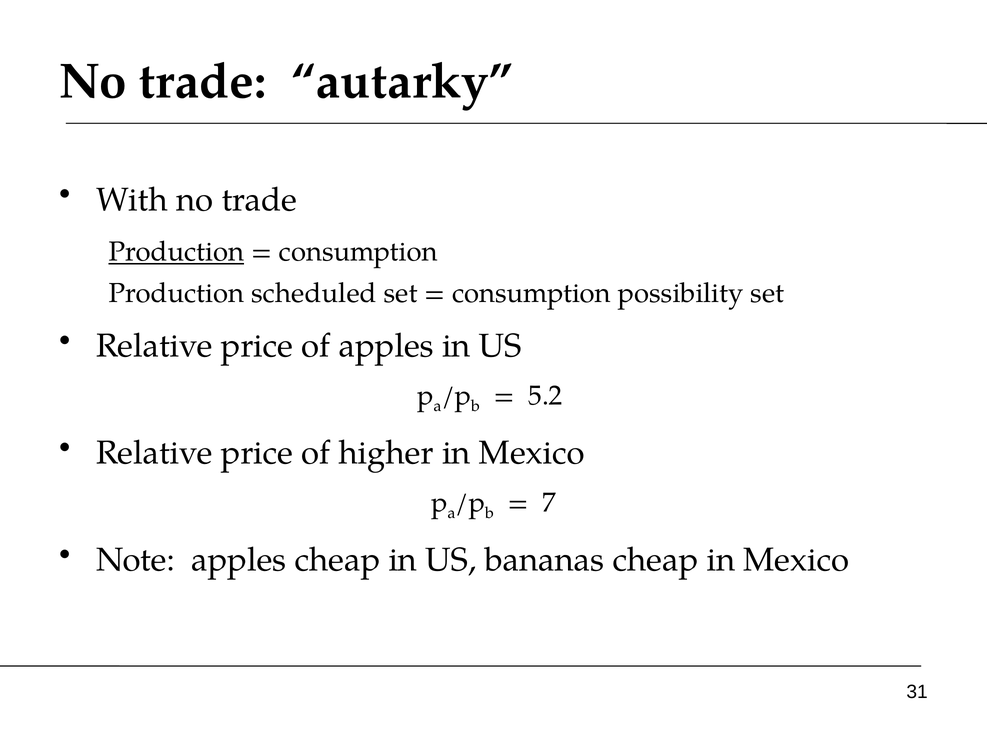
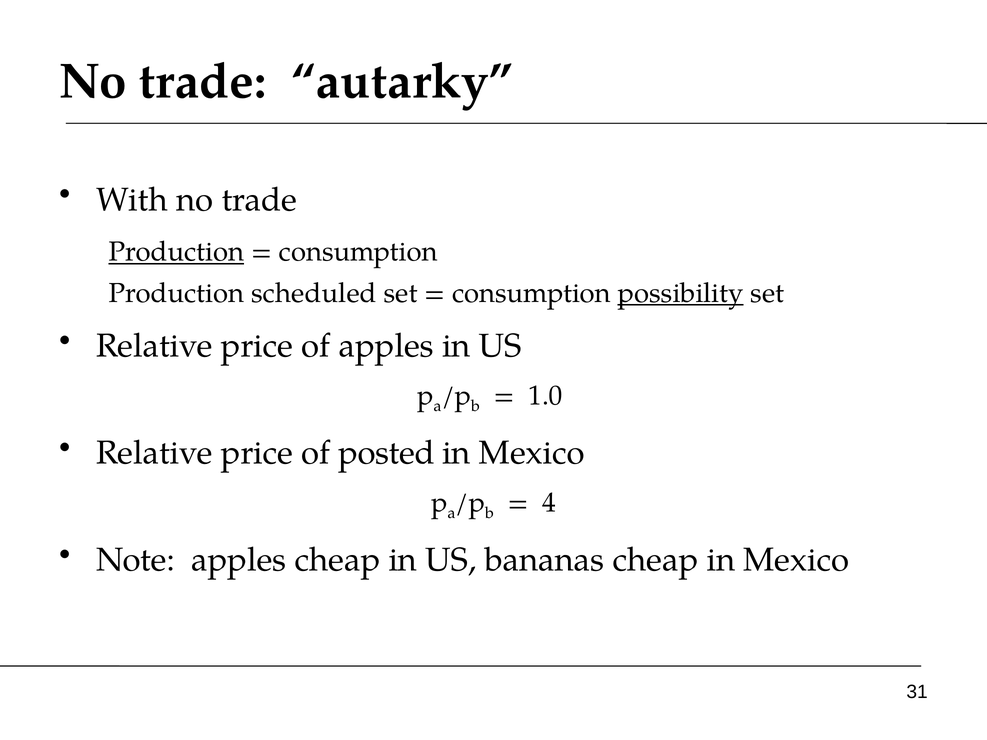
possibility underline: none -> present
5.2: 5.2 -> 1.0
higher: higher -> posted
7: 7 -> 4
